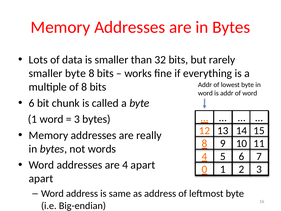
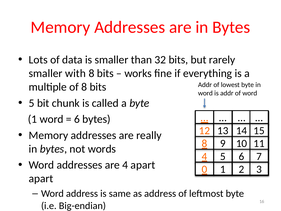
smaller byte: byte -> with
6 at (32, 103): 6 -> 5
3 at (77, 119): 3 -> 6
